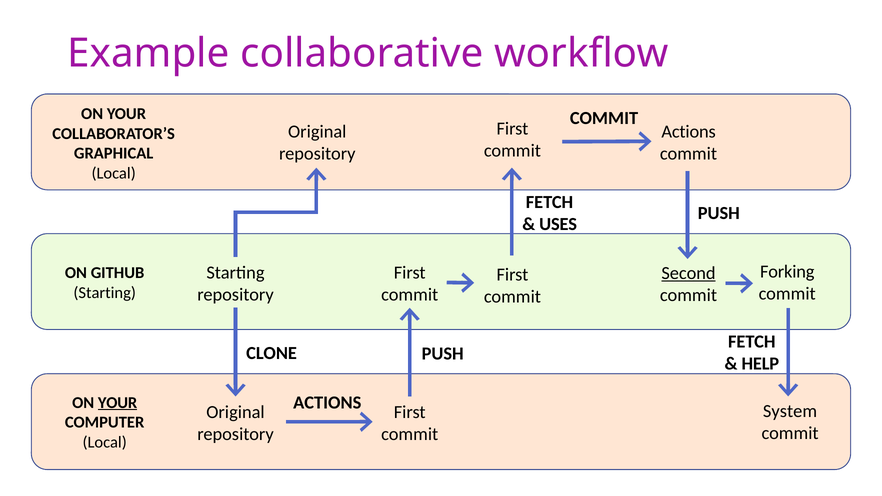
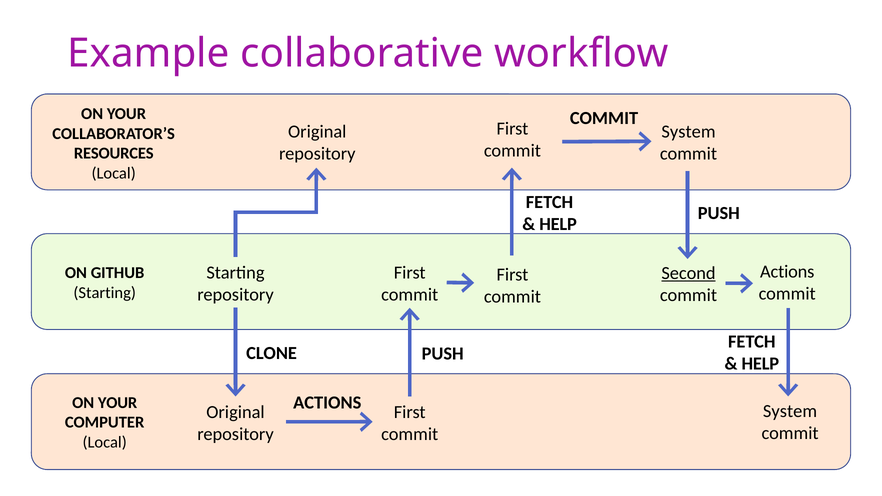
Actions at (689, 132): Actions -> System
GRAPHICAL: GRAPHICAL -> RESOURCES
USES at (558, 224): USES -> HELP
Forking at (787, 272): Forking -> Actions
YOUR at (118, 403) underline: present -> none
